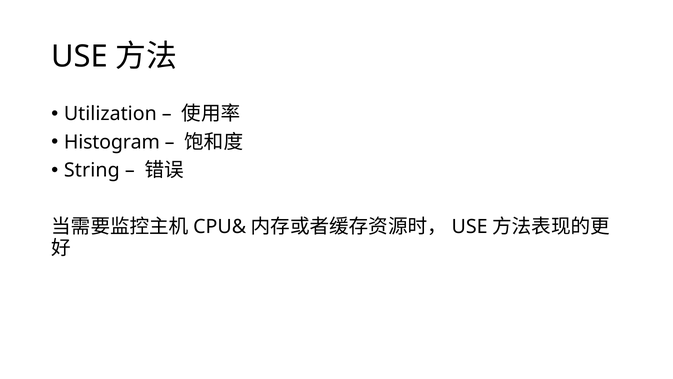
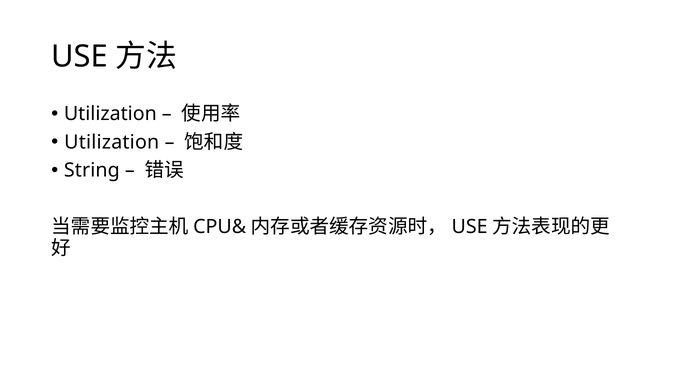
Histogram at (112, 142): Histogram -> Utilization
